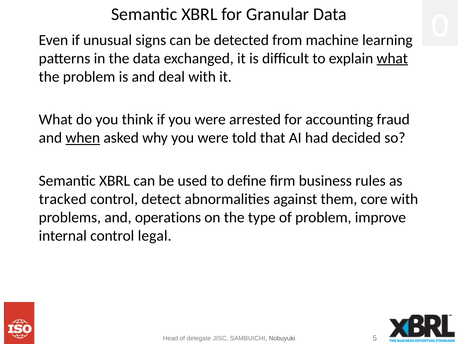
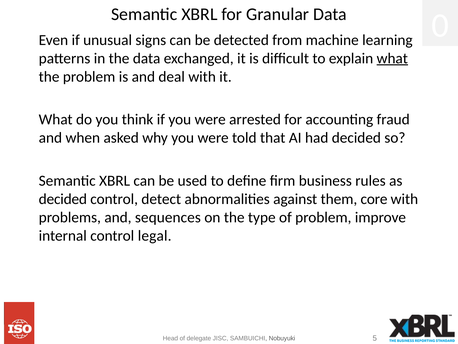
when underline: present -> none
tracked at (63, 199): tracked -> decided
operations: operations -> sequences
